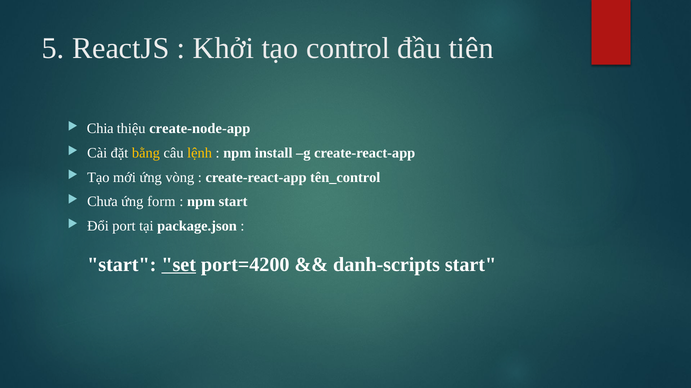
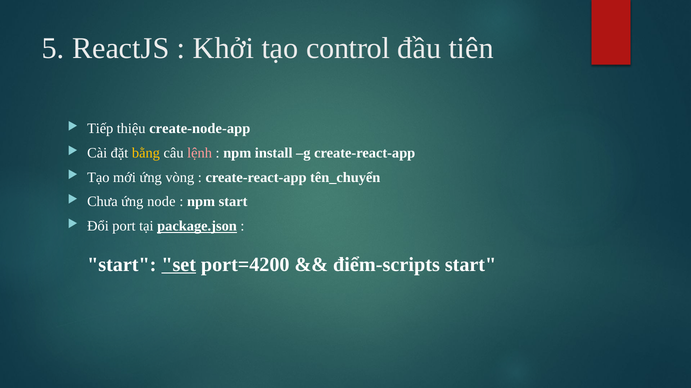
Chia: Chia -> Tiếp
lệnh colour: yellow -> pink
tên_control: tên_control -> tên_chuyển
form: form -> node
package.json underline: none -> present
danh-scripts: danh-scripts -> điểm-scripts
